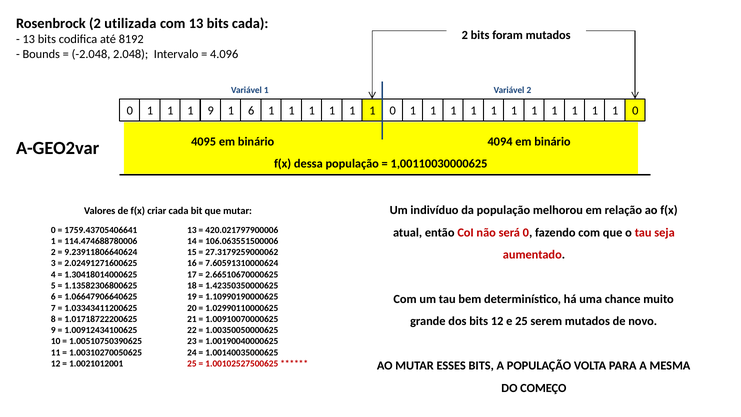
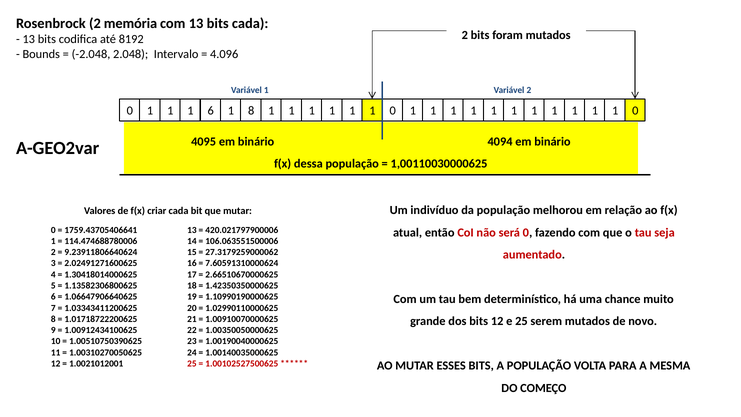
utilizada: utilizada -> memória
1 9: 9 -> 6
1 6: 6 -> 8
